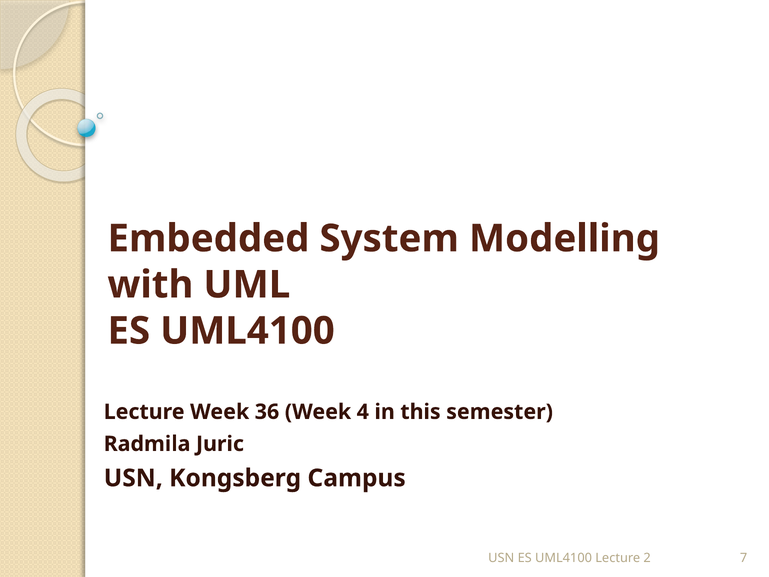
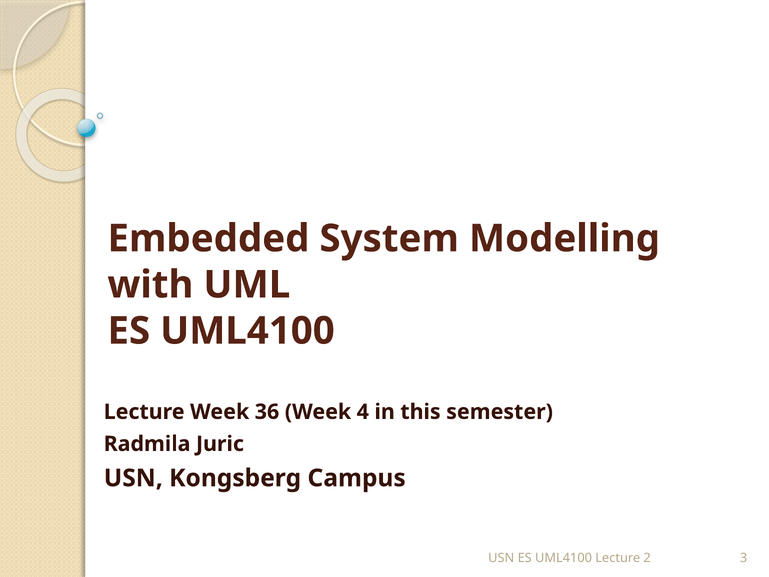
7: 7 -> 3
